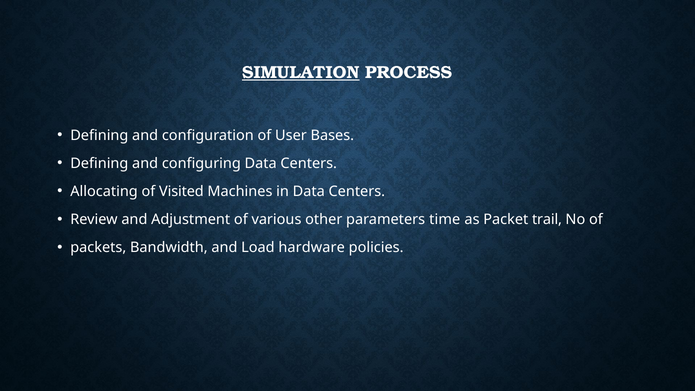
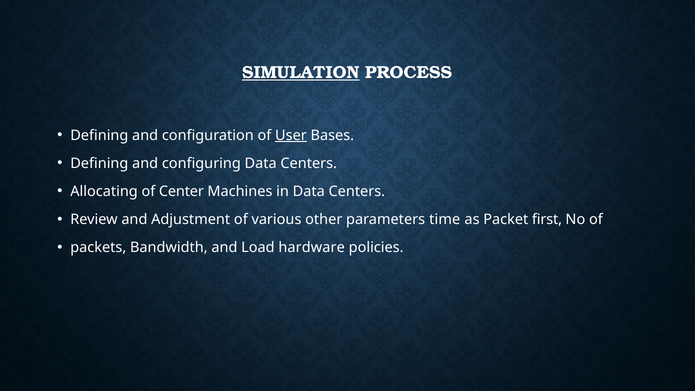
User underline: none -> present
Visited: Visited -> Center
trail: trail -> first
